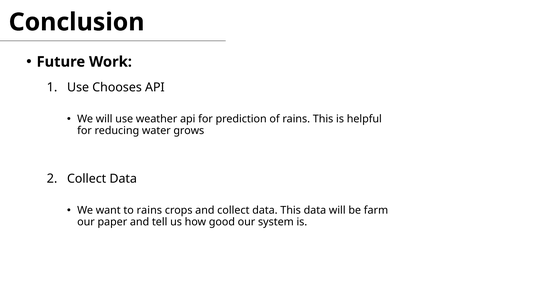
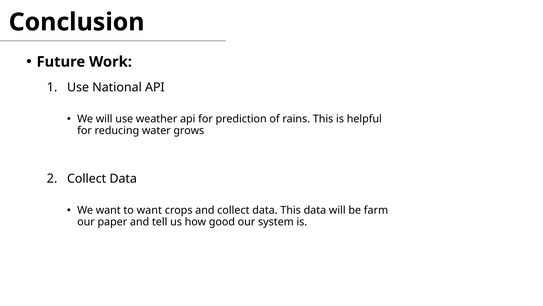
Chooses: Chooses -> National
to rains: rains -> want
